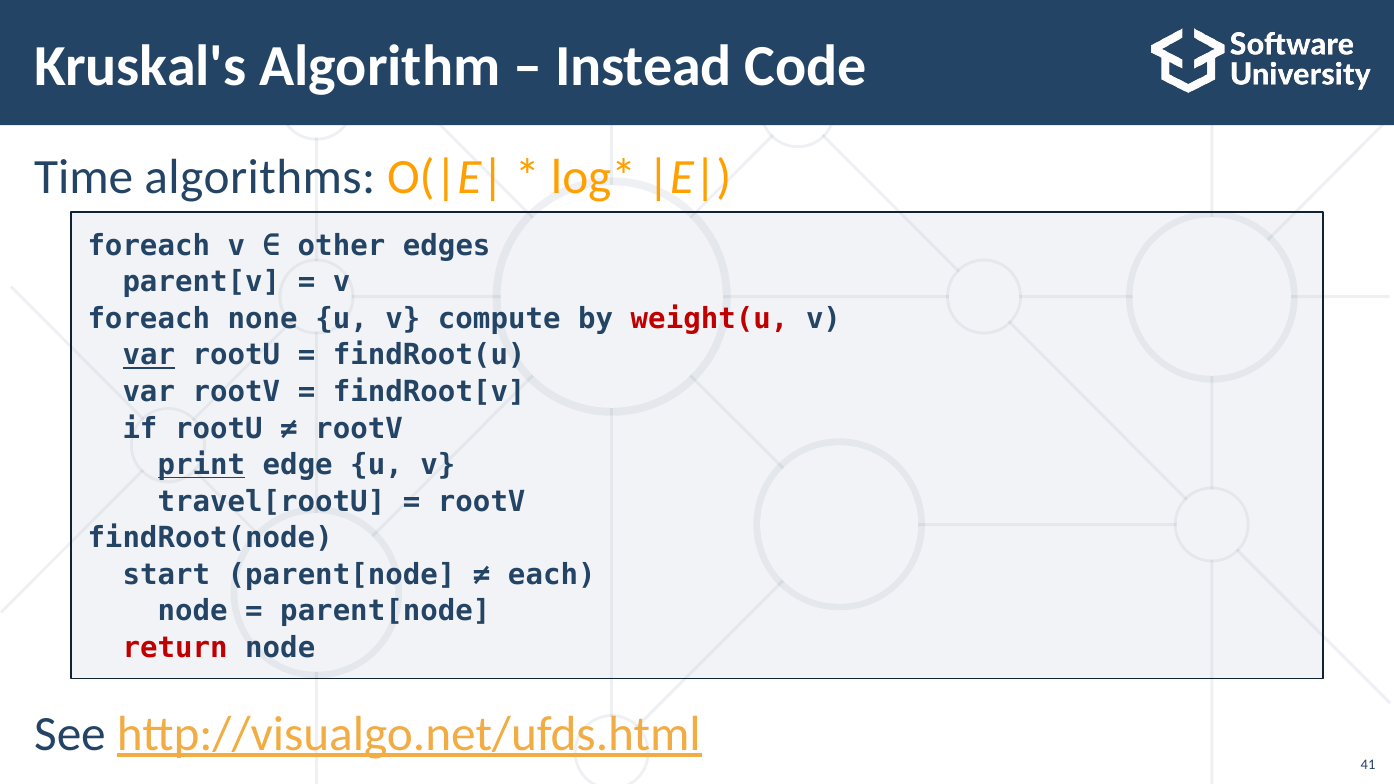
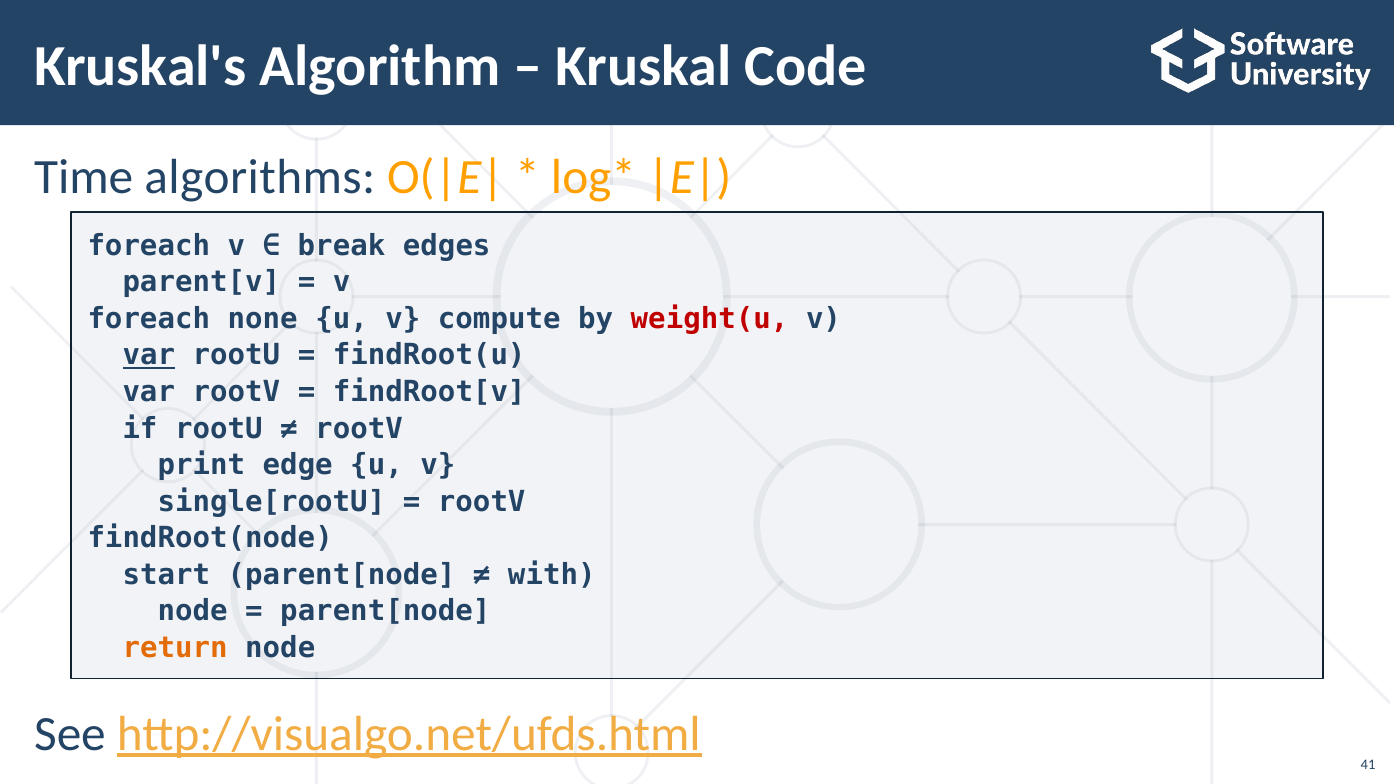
Instead: Instead -> Kruskal
other: other -> break
print underline: present -> none
travel[rootU: travel[rootU -> single[rootU
each: each -> with
return colour: red -> orange
